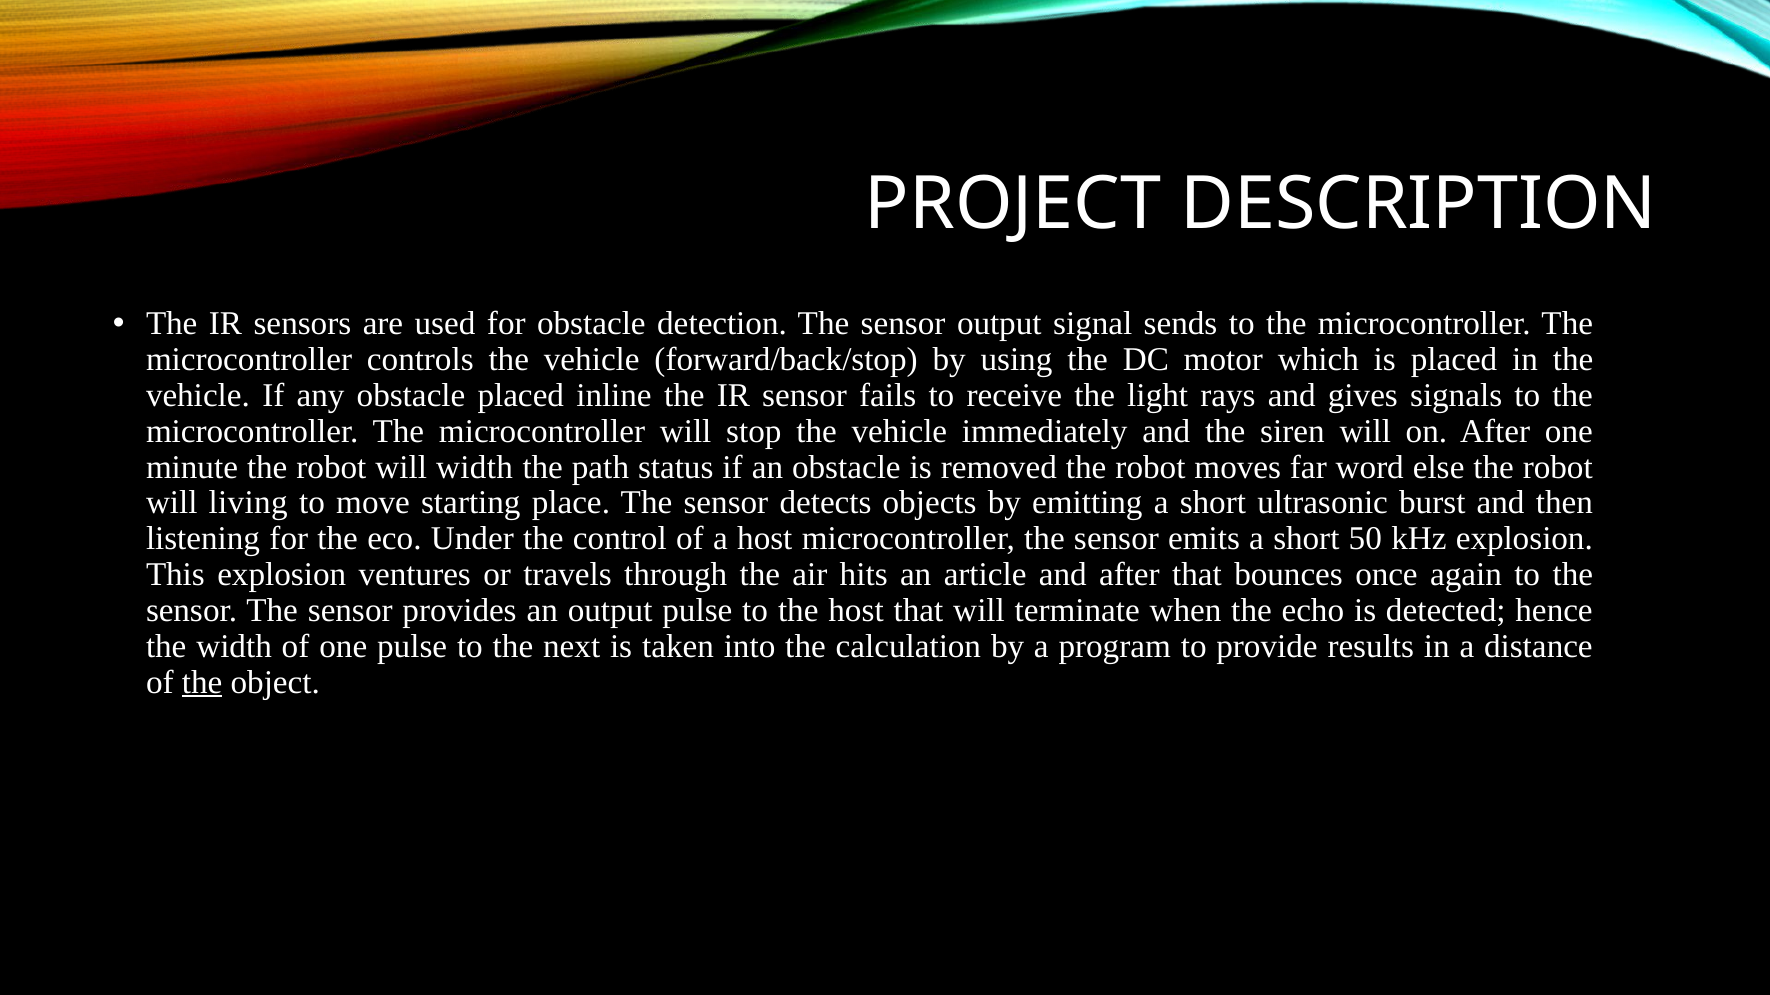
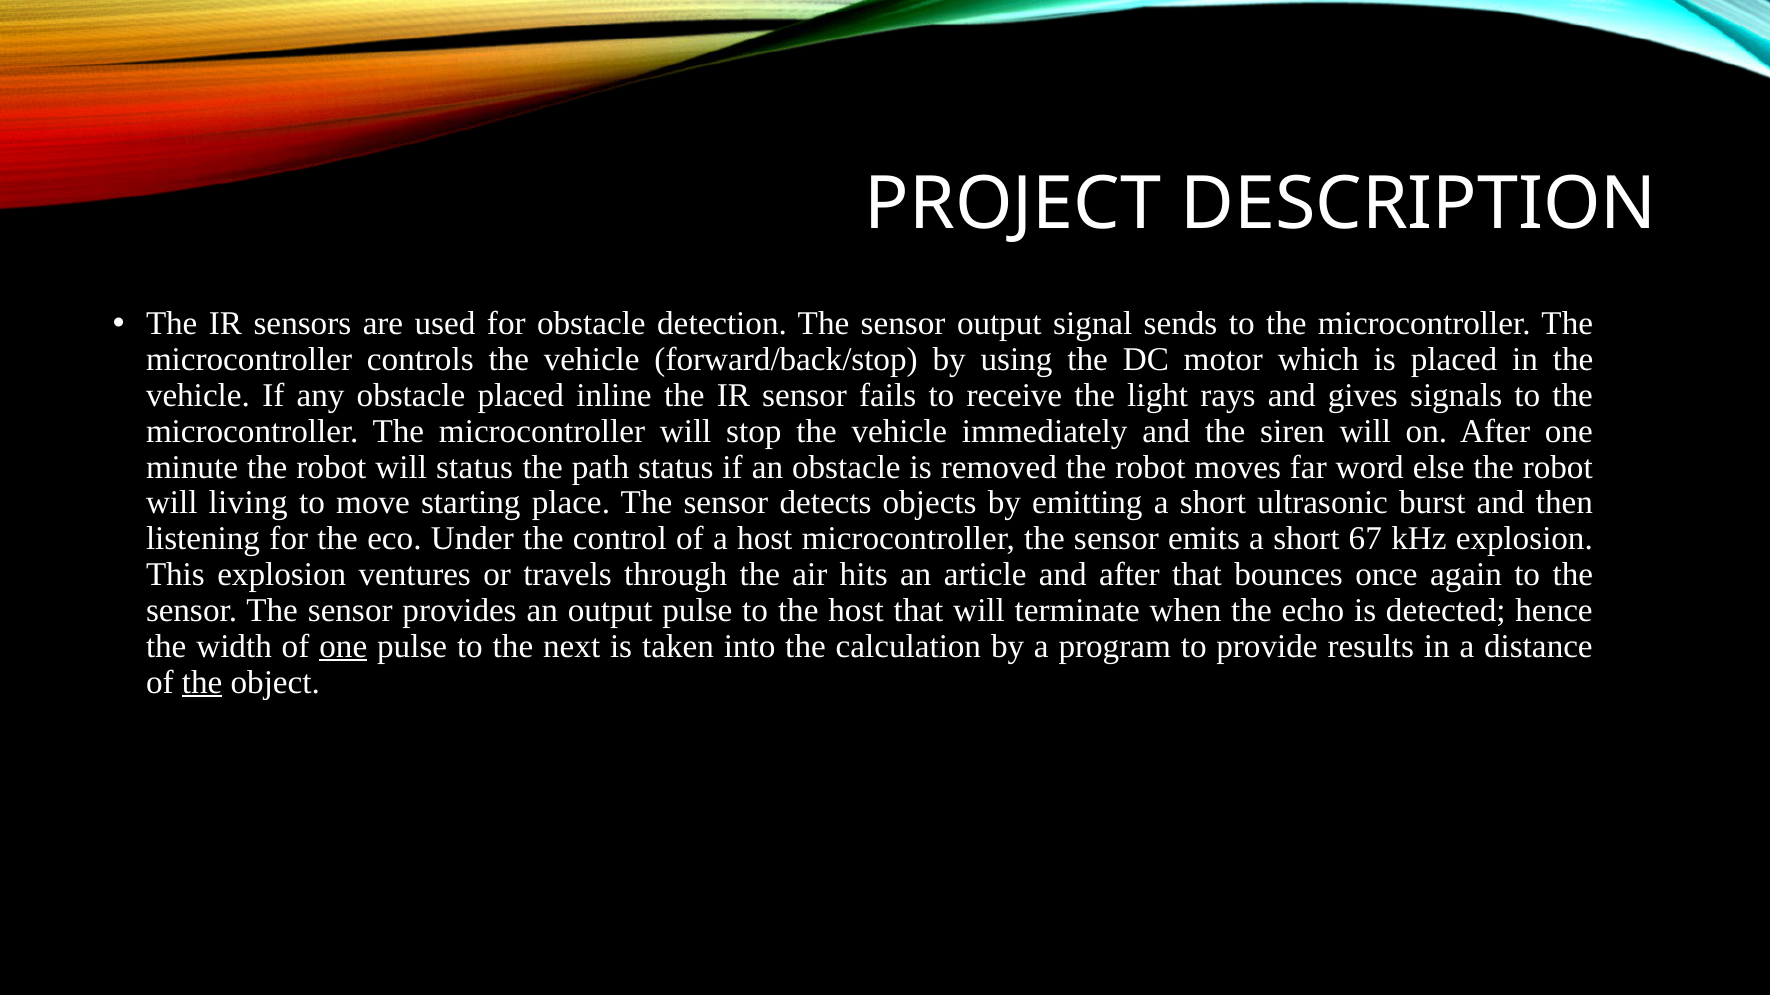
will width: width -> status
50: 50 -> 67
one at (343, 647) underline: none -> present
